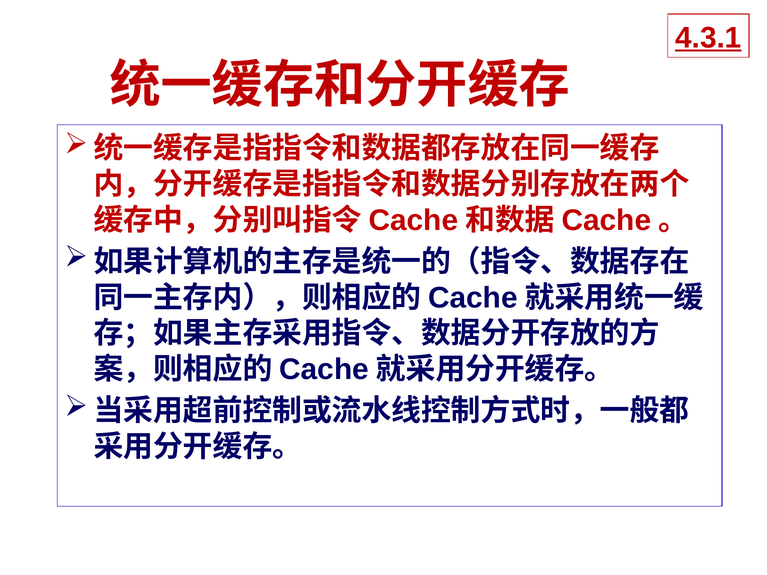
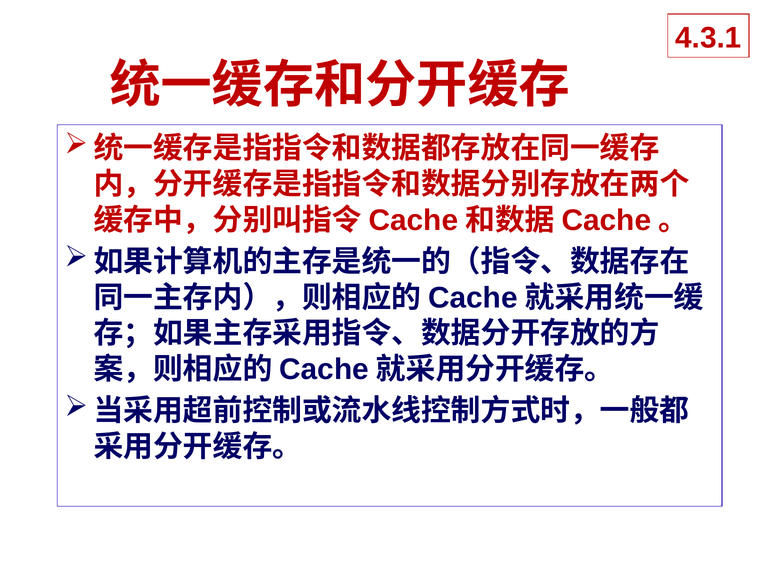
4.3.1 underline: present -> none
